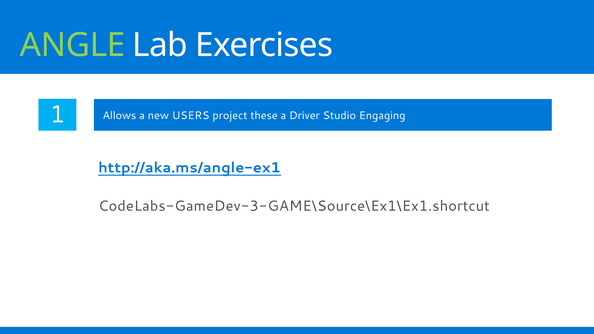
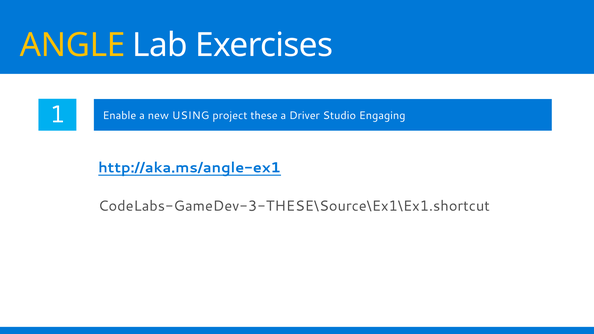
ANGLE colour: light green -> yellow
Allows: Allows -> Enable
USERS: USERS -> USING
CodeLabs-GameDev-3-GAME\Source\Ex1\Ex1.shortcut: CodeLabs-GameDev-3-GAME\Source\Ex1\Ex1.shortcut -> CodeLabs-GameDev-3-THESE\Source\Ex1\Ex1.shortcut
